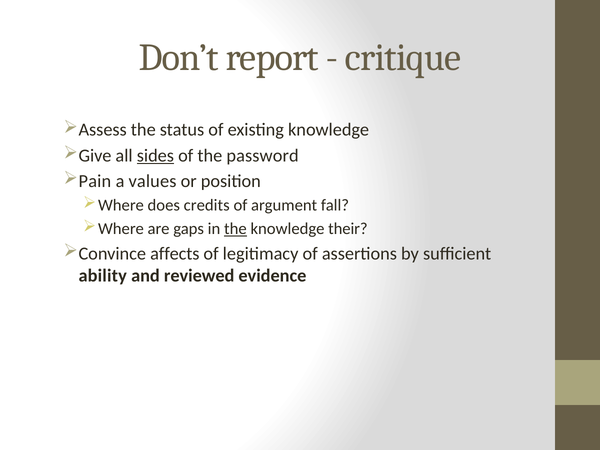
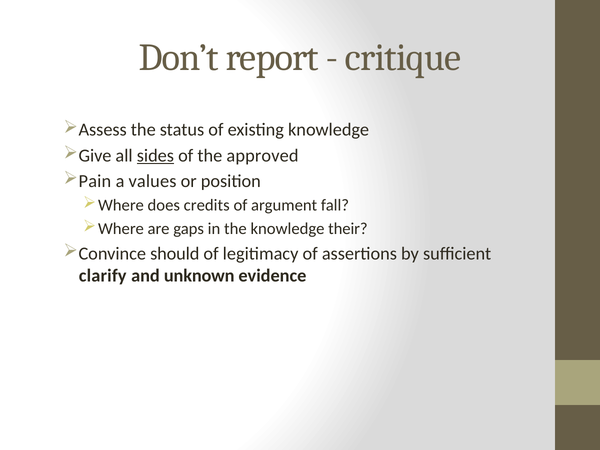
password: password -> approved
the at (235, 229) underline: present -> none
affects: affects -> should
ability: ability -> clarify
reviewed: reviewed -> unknown
